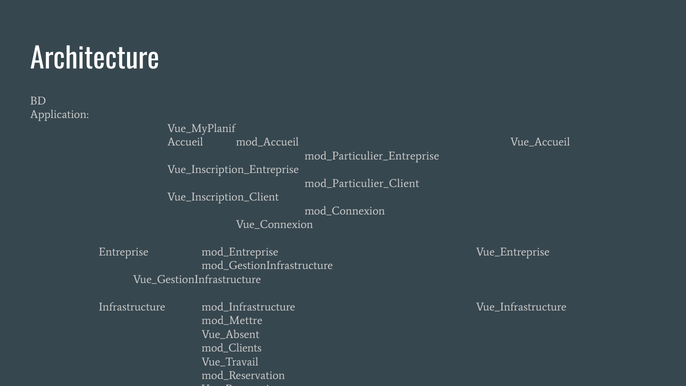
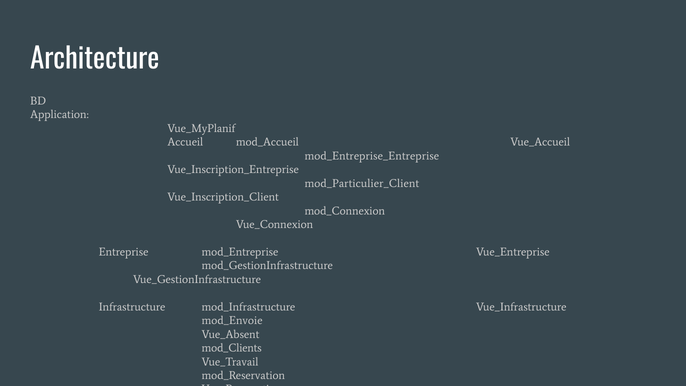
mod_Particulier_Entreprise: mod_Particulier_Entreprise -> mod_Entreprise_Entreprise
mod_Mettre: mod_Mettre -> mod_Envoie
